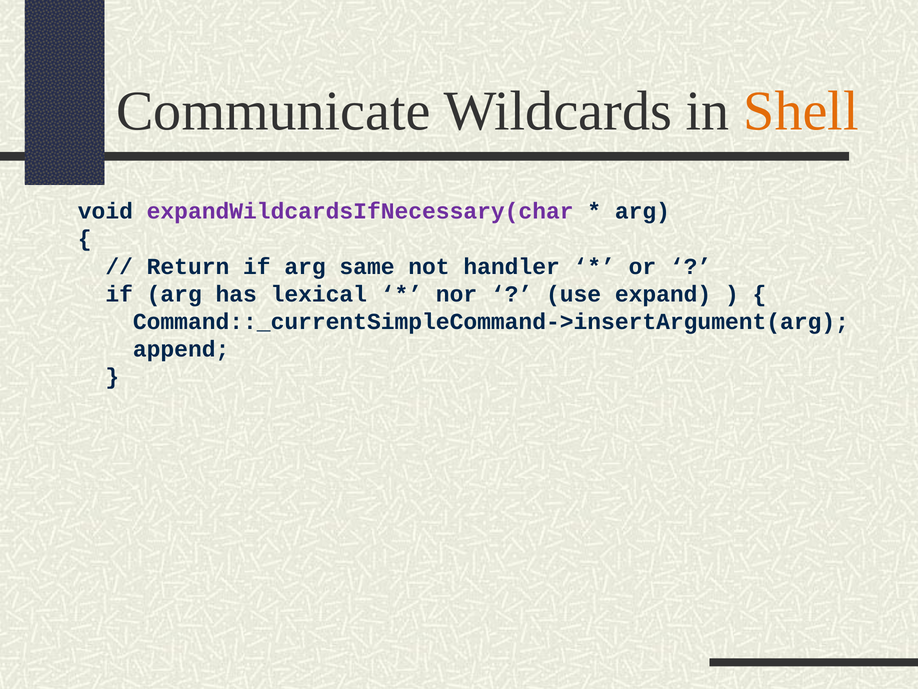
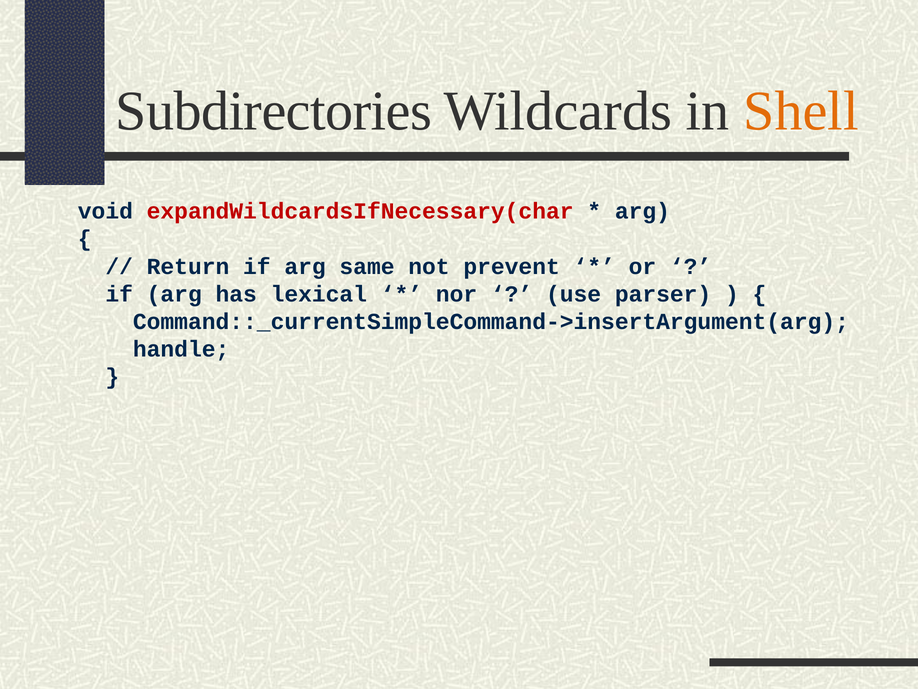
Communicate: Communicate -> Subdirectories
expandWildcardsIfNecessary(char colour: purple -> red
handler: handler -> prevent
expand: expand -> parser
append: append -> handle
